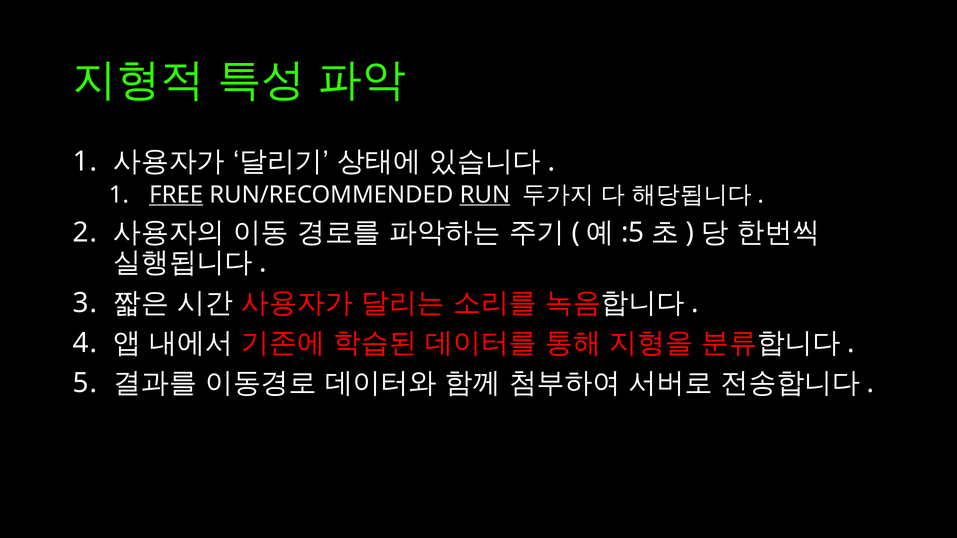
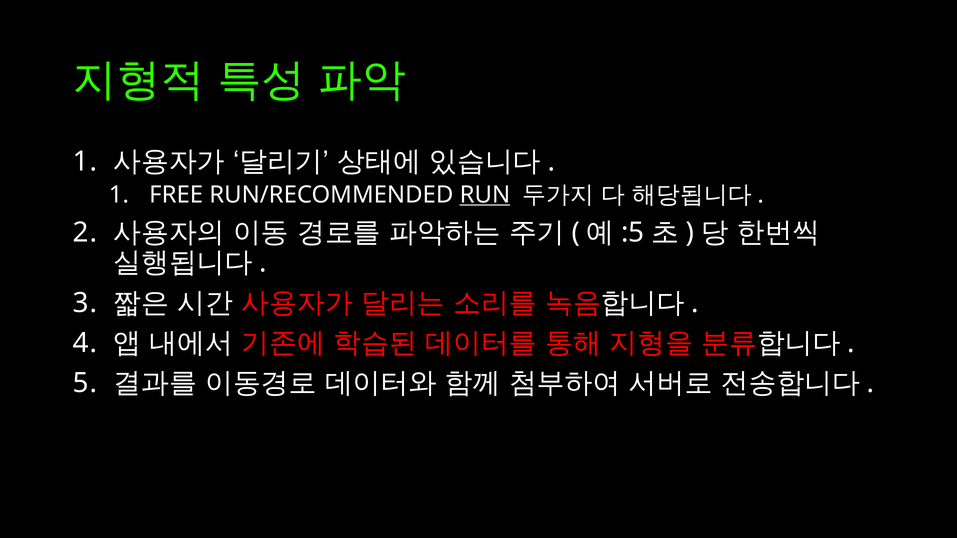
FREE underline: present -> none
